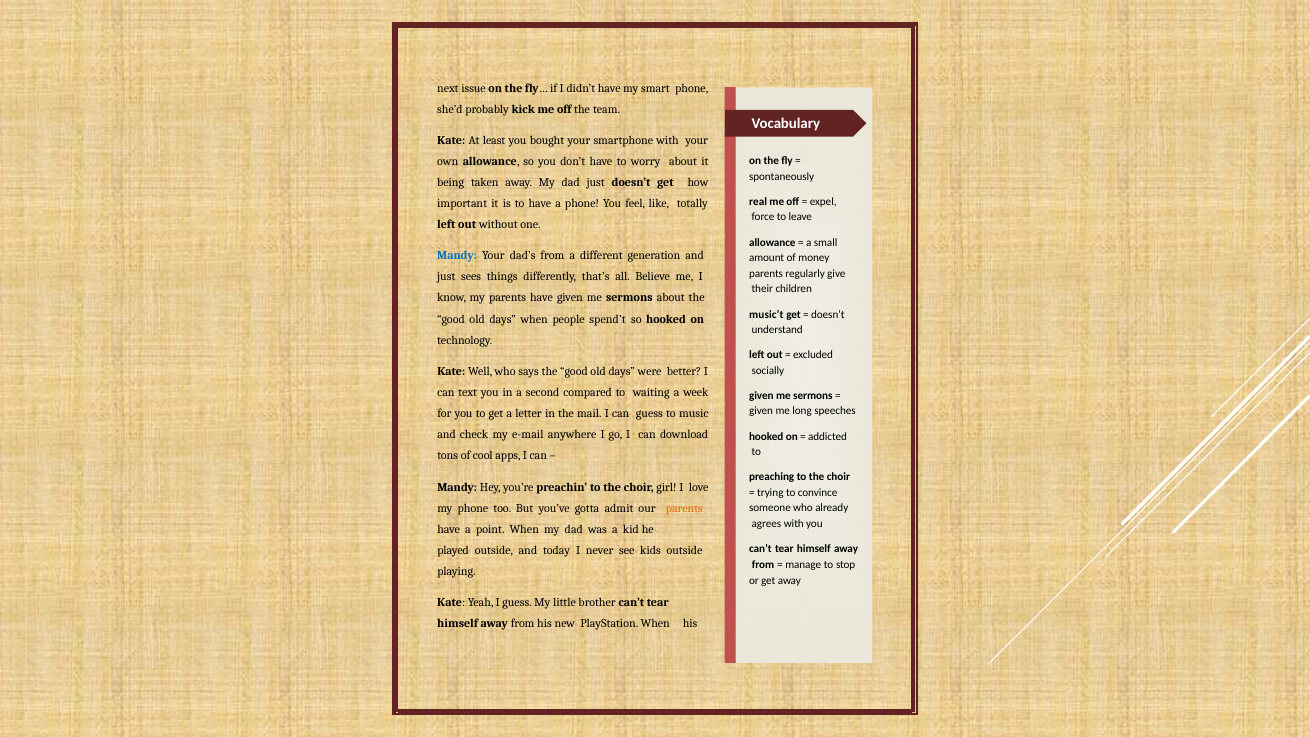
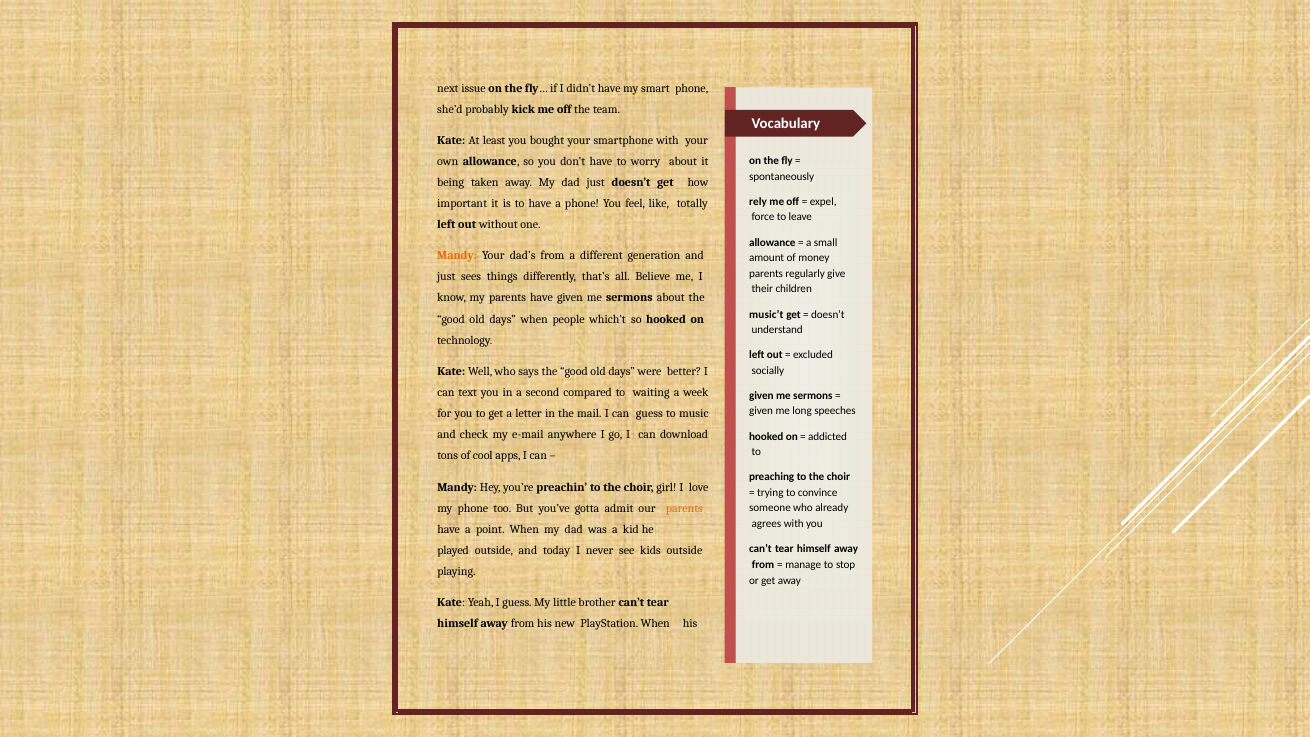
real: real -> rely
Mandy at (457, 256) colour: blue -> orange
spend’t: spend’t -> which’t
